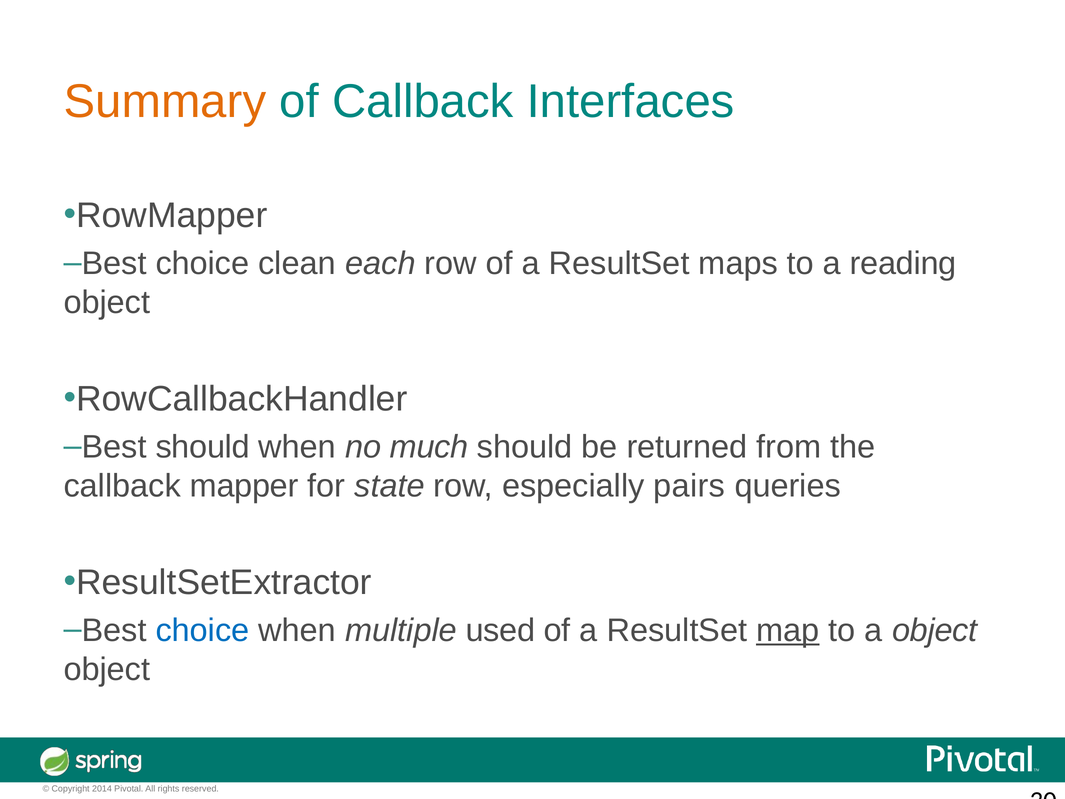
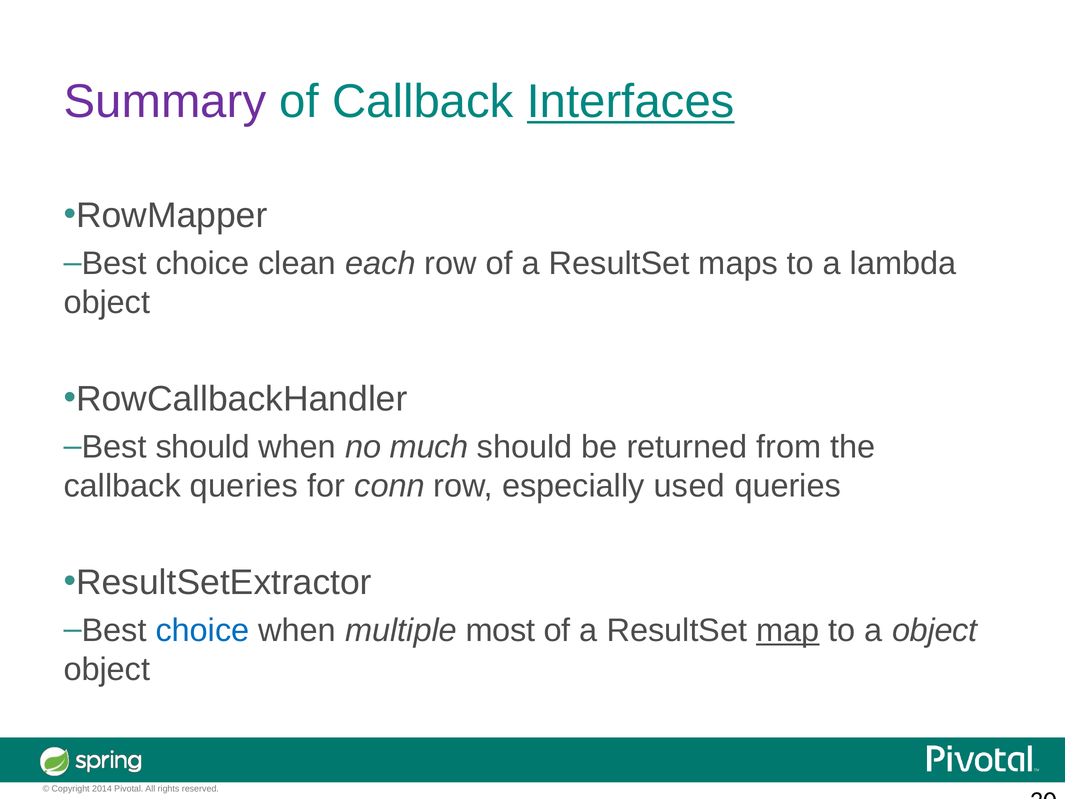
Summary colour: orange -> purple
Interfaces underline: none -> present
reading: reading -> lambda
callback mapper: mapper -> queries
state: state -> conn
pairs: pairs -> used
used: used -> most
